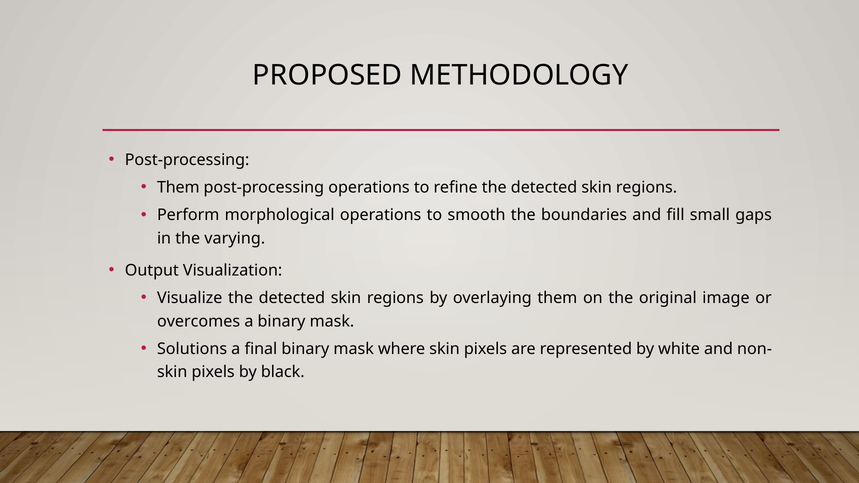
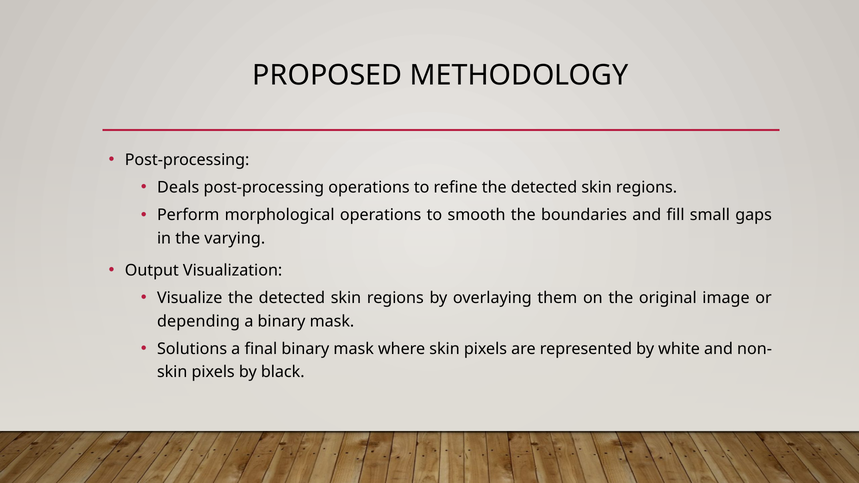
Them at (178, 188): Them -> Deals
overcomes: overcomes -> depending
